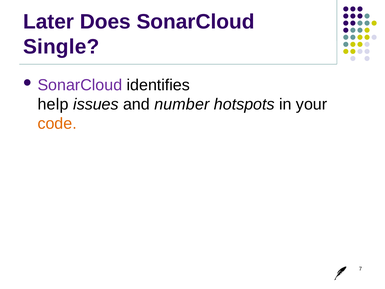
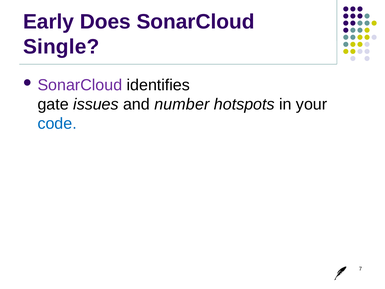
Later: Later -> Early
help: help -> gate
code colour: orange -> blue
